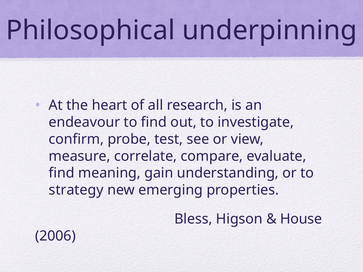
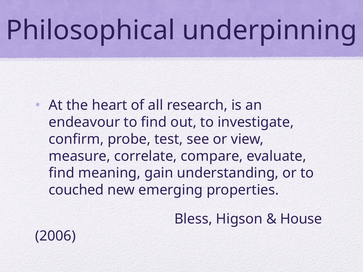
strategy: strategy -> couched
